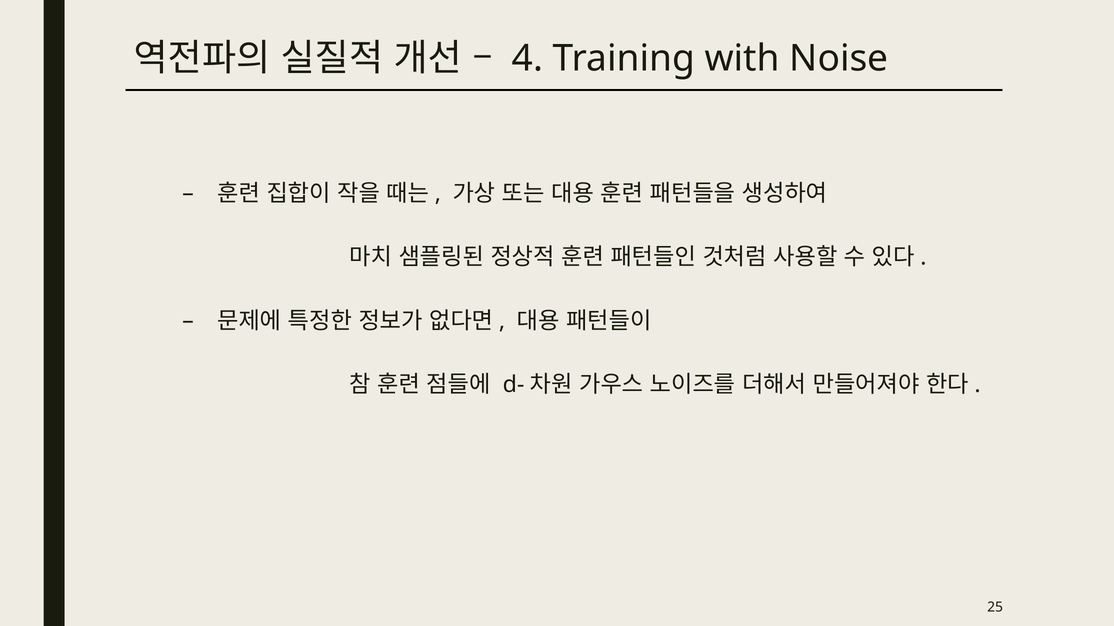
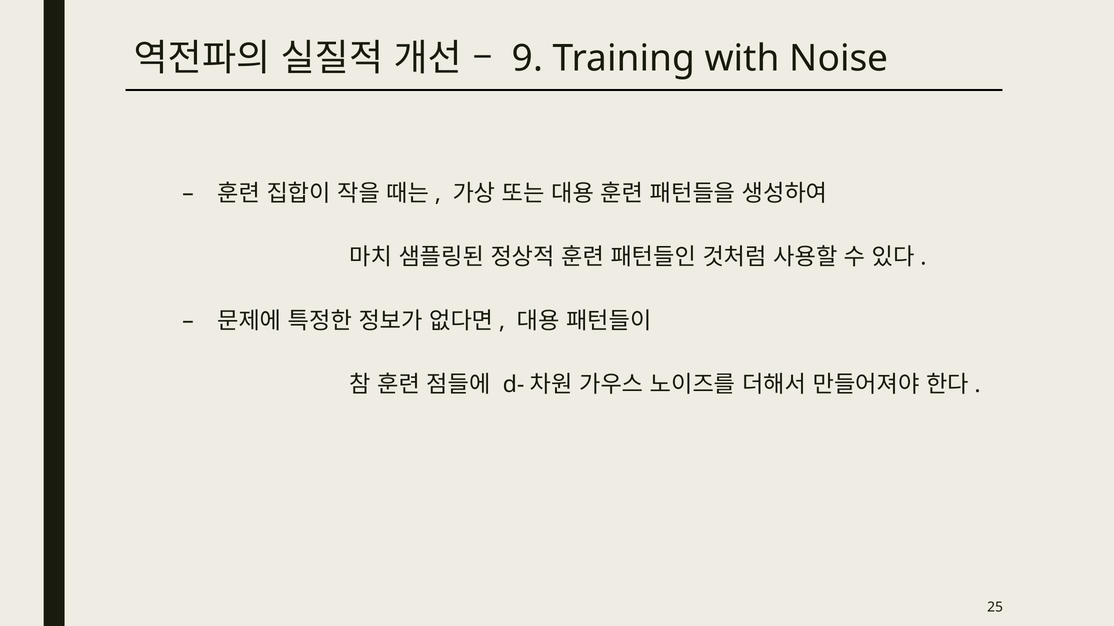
4: 4 -> 9
